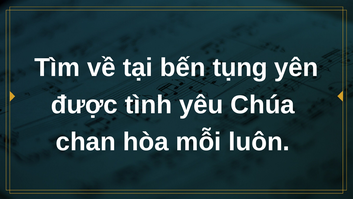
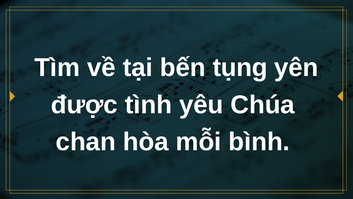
luôn: luôn -> bình
